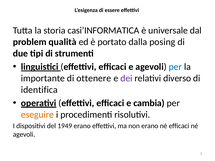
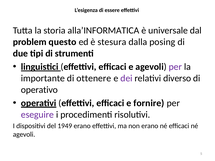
casi’INFORMATICA: casi’INFORMATICA -> alla’INFORMATICA
qualità: qualità -> questo
portato: portato -> stesura
per at (175, 67) colour: blue -> purple
identifica: identifica -> operativo
cambia: cambia -> fornire
eseguire colour: orange -> purple
